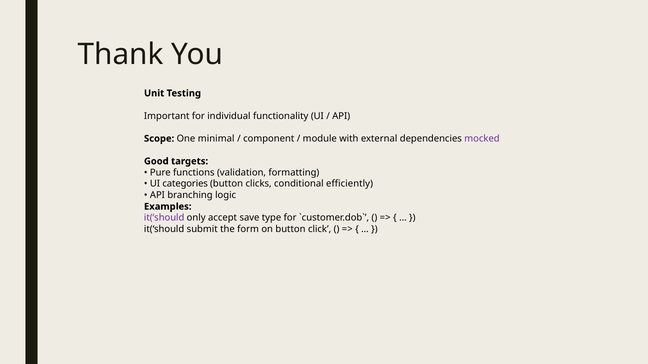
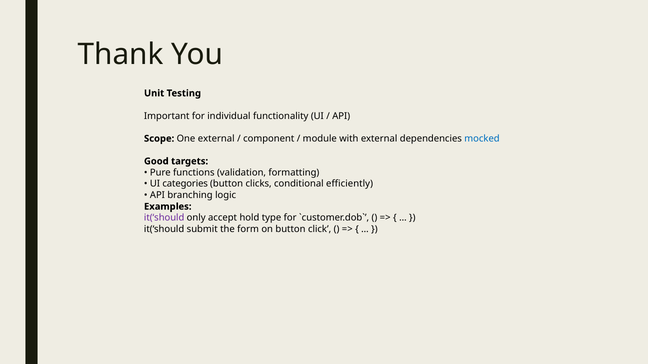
One minimal: minimal -> external
mocked colour: purple -> blue
save: save -> hold
